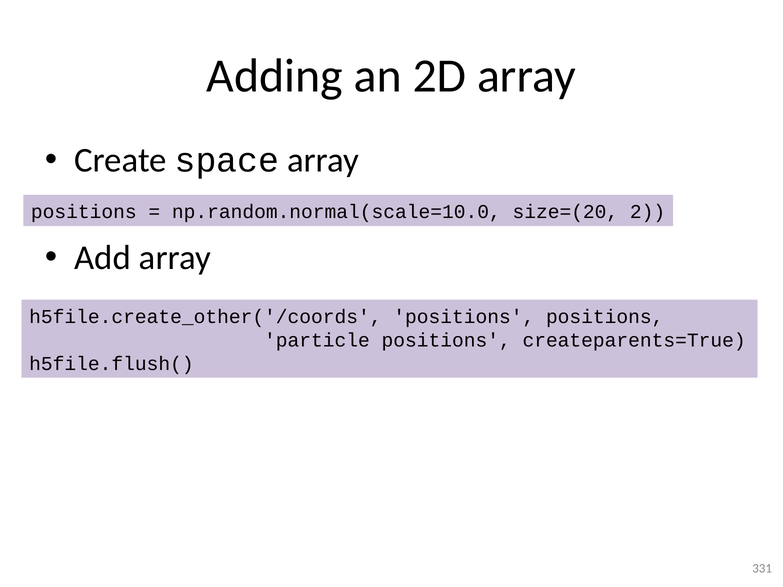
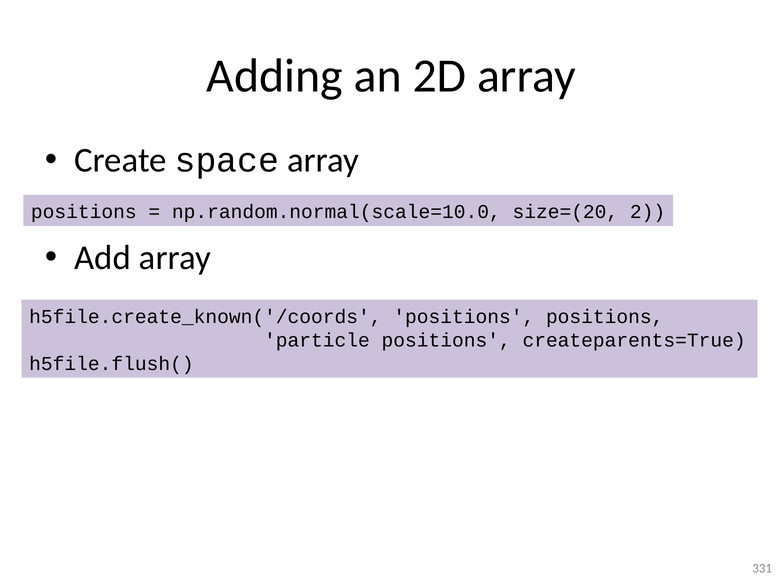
h5file.create_other('/coords: h5file.create_other('/coords -> h5file.create_known('/coords
